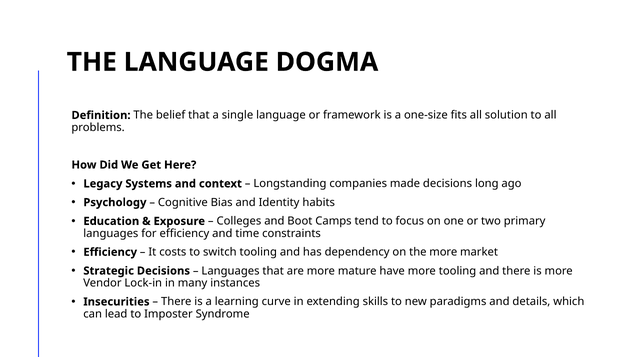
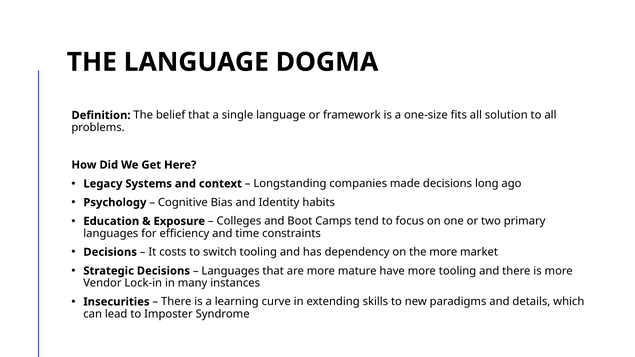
Efficiency at (110, 252): Efficiency -> Decisions
